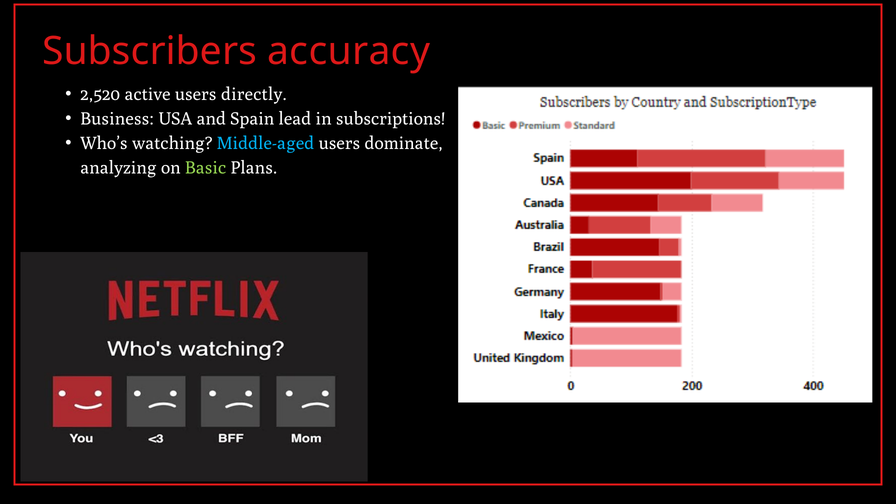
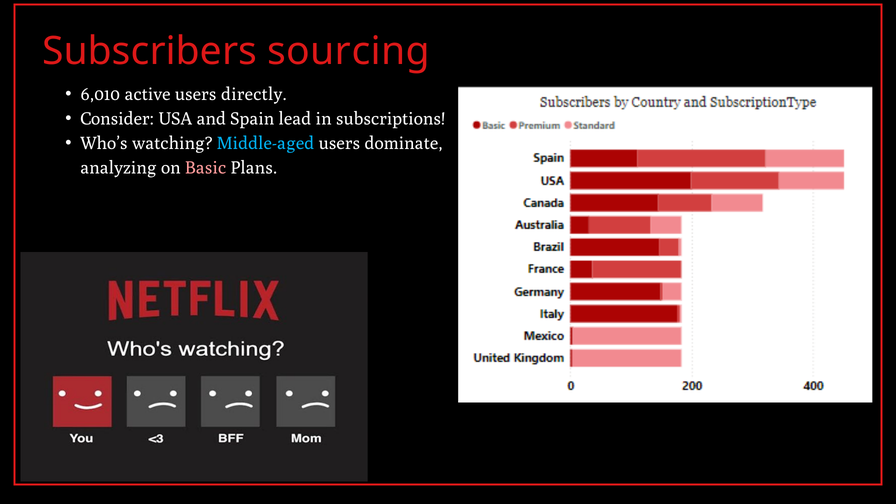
accuracy: accuracy -> sourcing
2,520: 2,520 -> 6,010
Business: Business -> Consider
Basic colour: light green -> pink
